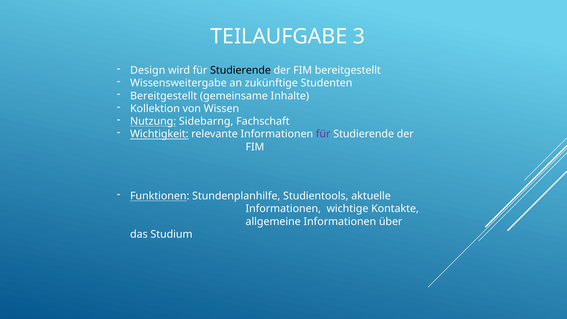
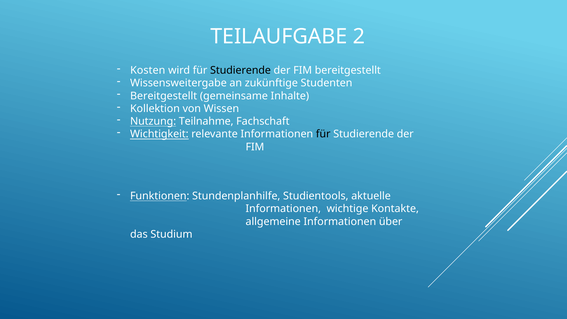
3: 3 -> 2
Design: Design -> Kosten
Sidebarng: Sidebarng -> Teilnahme
für at (323, 134) colour: purple -> black
